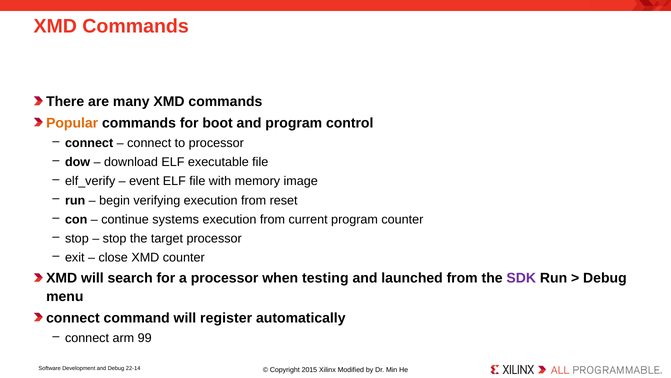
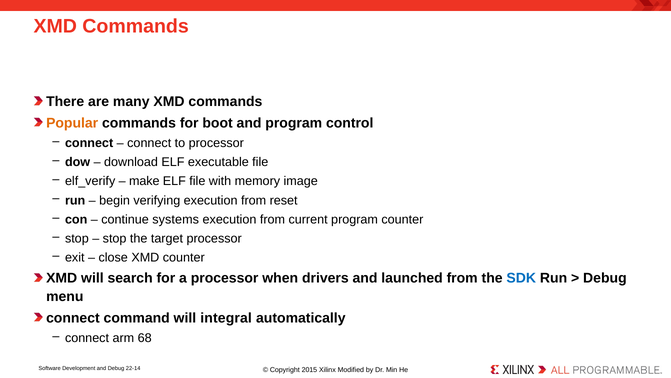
event: event -> make
testing: testing -> drivers
SDK colour: purple -> blue
register: register -> integral
99: 99 -> 68
